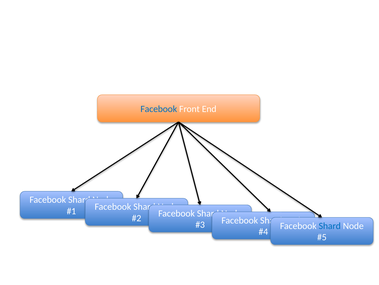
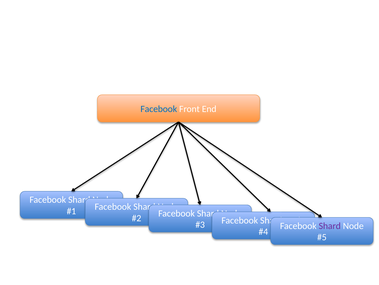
Shard at (330, 225) colour: blue -> purple
